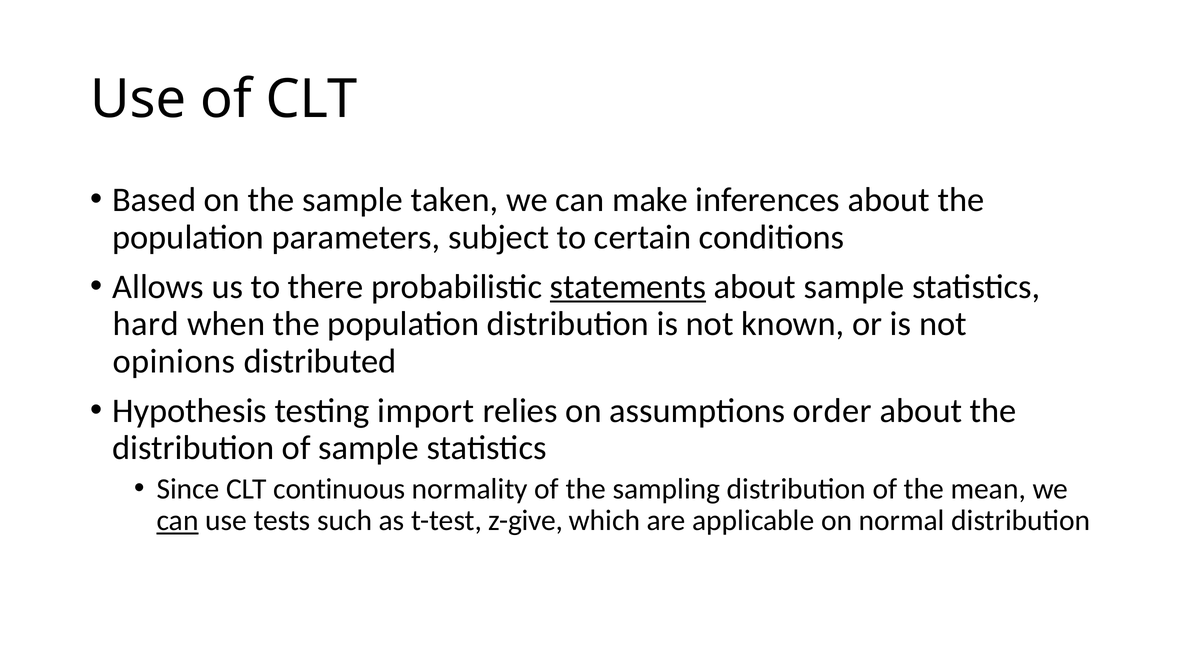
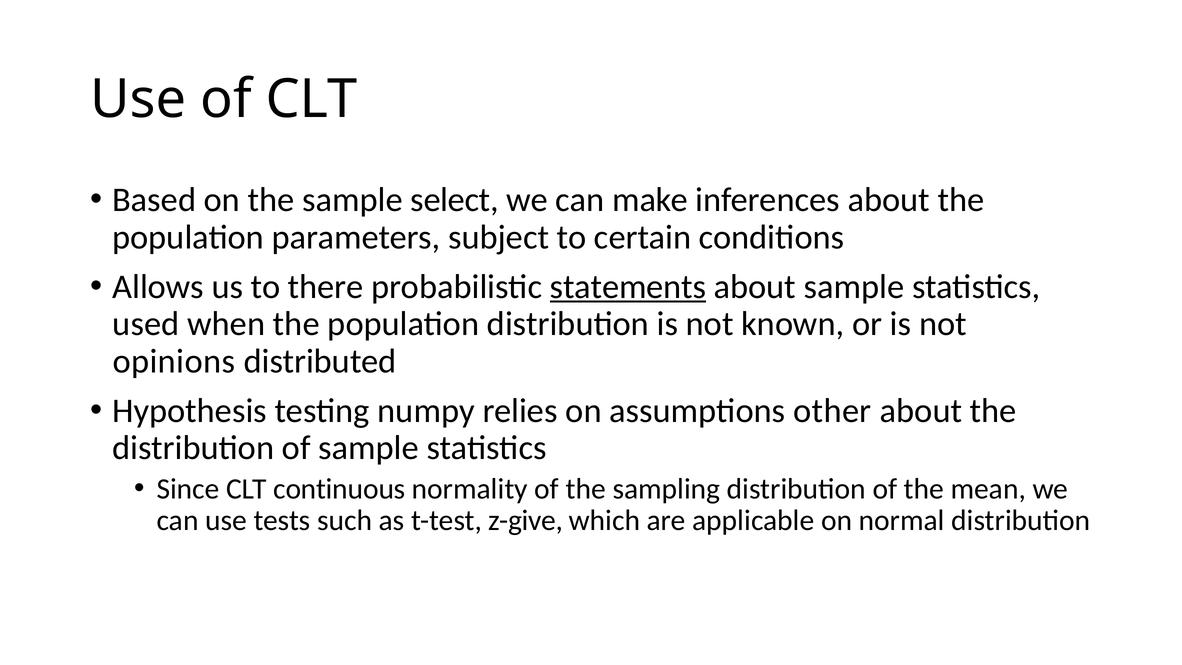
taken: taken -> select
hard: hard -> used
import: import -> numpy
order: order -> other
can at (178, 521) underline: present -> none
